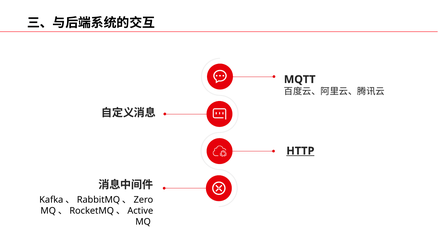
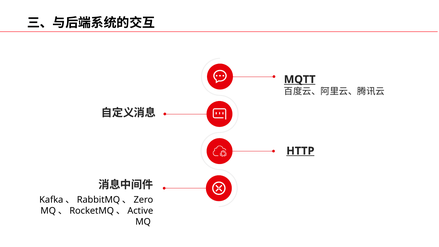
MQTT underline: none -> present
